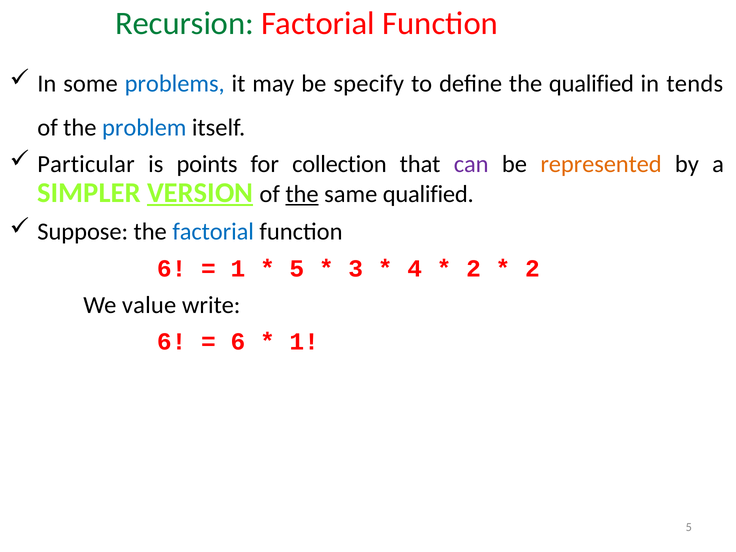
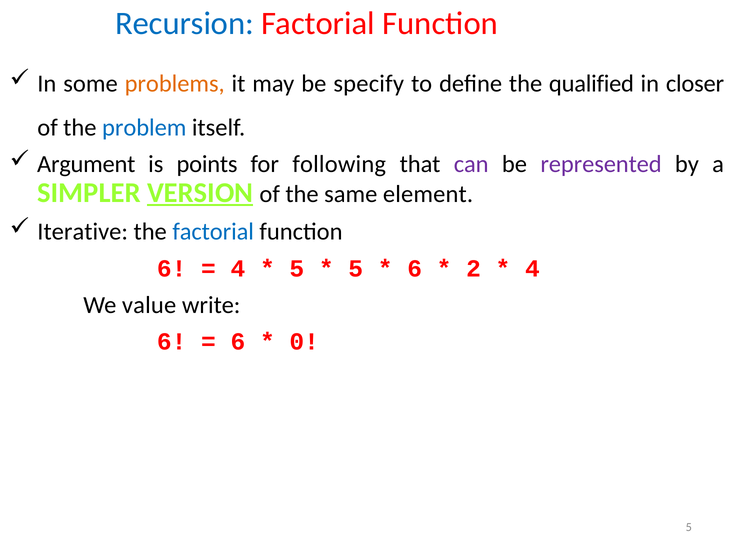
Recursion colour: green -> blue
problems colour: blue -> orange
tends: tends -> closer
Particular: Particular -> Argument
collection: collection -> following
represented colour: orange -> purple
the at (302, 194) underline: present -> none
same qualified: qualified -> element
Suppose: Suppose -> Iterative
1 at (238, 268): 1 -> 4
3 at (356, 268): 3 -> 5
4 at (415, 268): 4 -> 6
2 at (532, 268): 2 -> 4
1 at (304, 342): 1 -> 0
